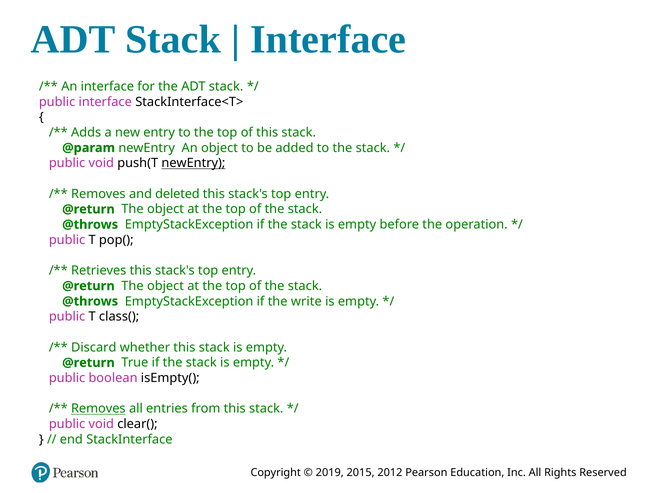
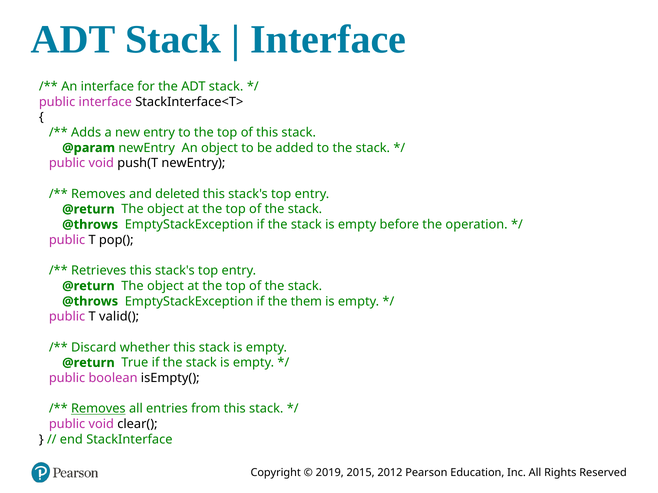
newEntry at (193, 163) underline: present -> none
write: write -> them
class(: class( -> valid(
